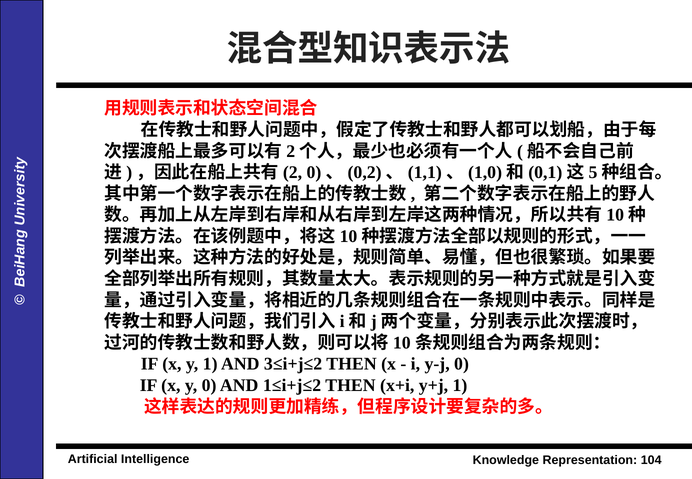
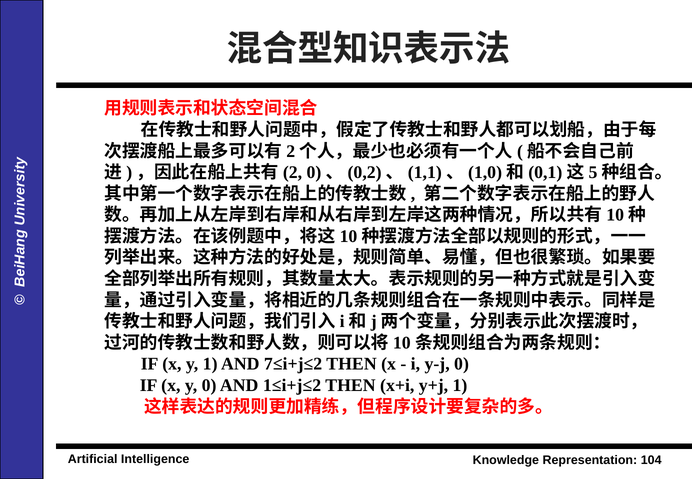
3≤i+j≤2: 3≤i+j≤2 -> 7≤i+j≤2
